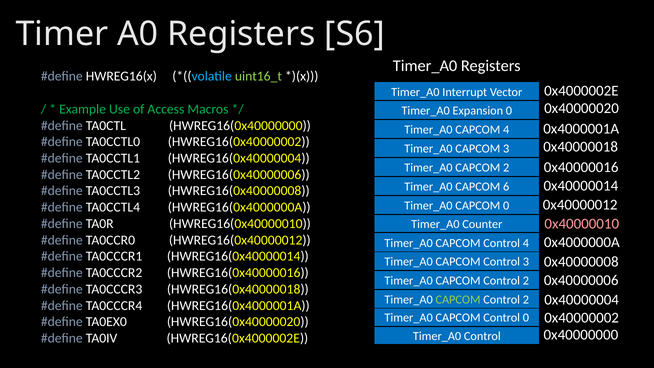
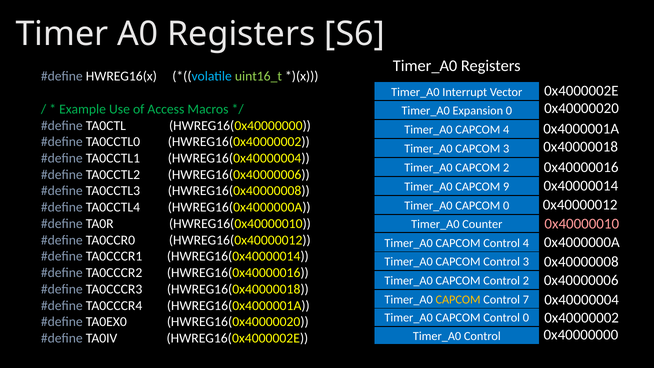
6: 6 -> 9
CAPCOM at (458, 299) colour: light green -> yellow
2 at (526, 299): 2 -> 7
